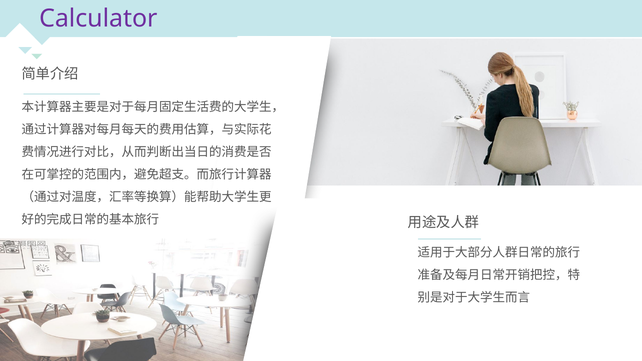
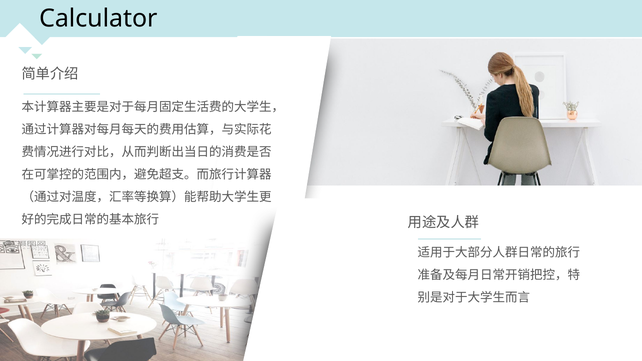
Calculator colour: purple -> black
